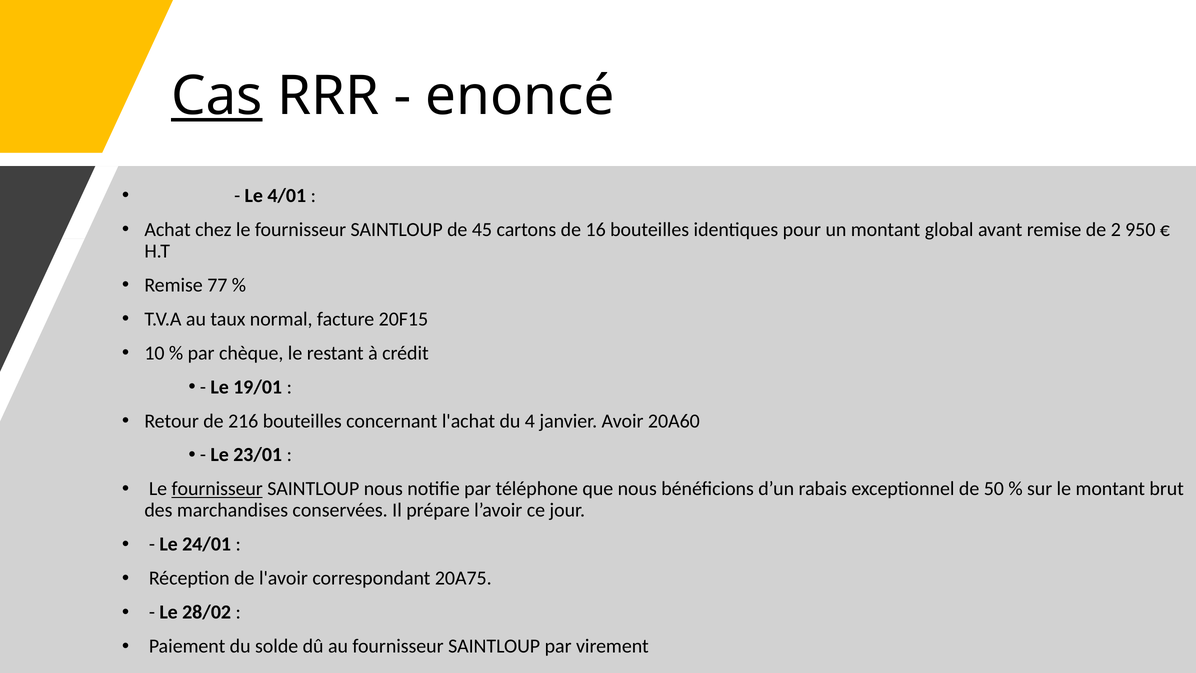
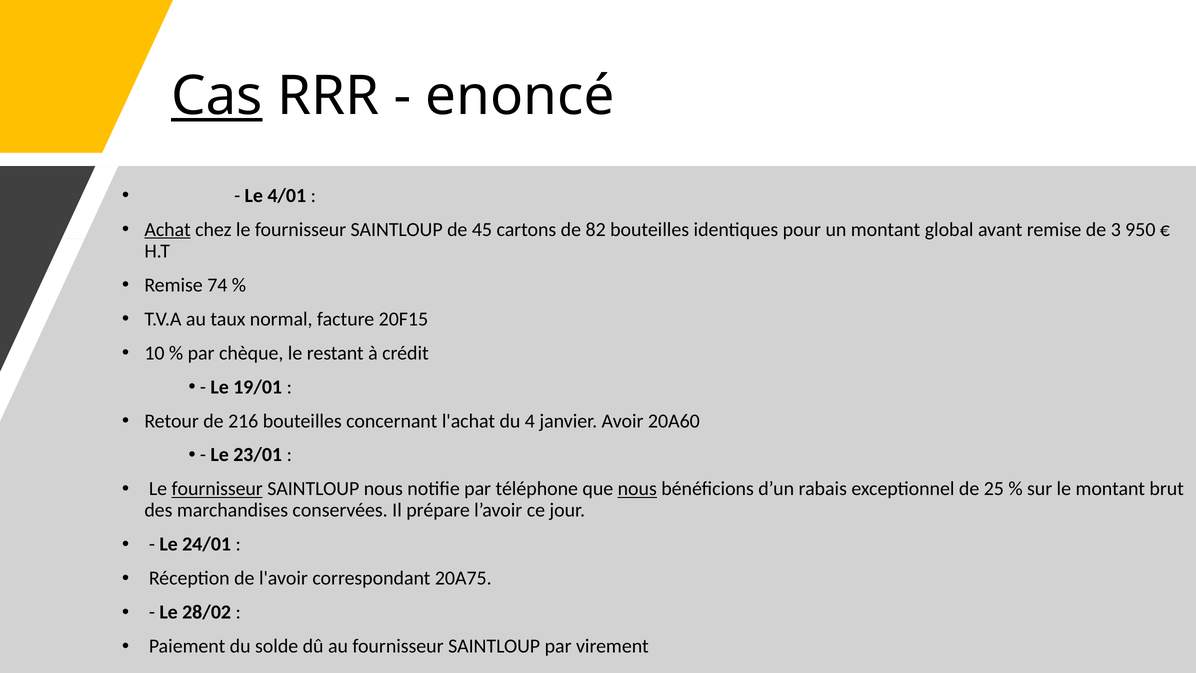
Achat underline: none -> present
16: 16 -> 82
2: 2 -> 3
77: 77 -> 74
nous at (637, 489) underline: none -> present
50: 50 -> 25
